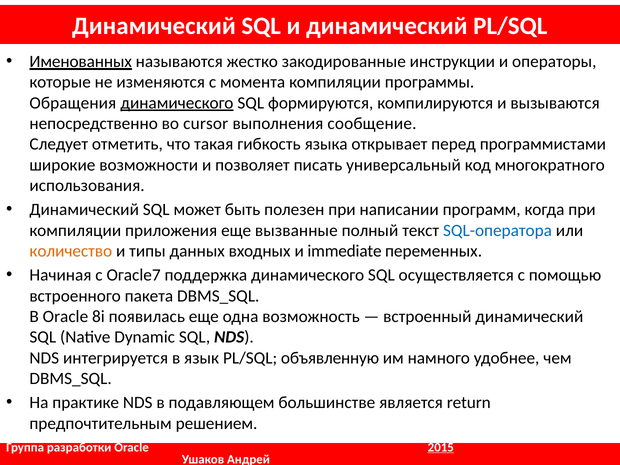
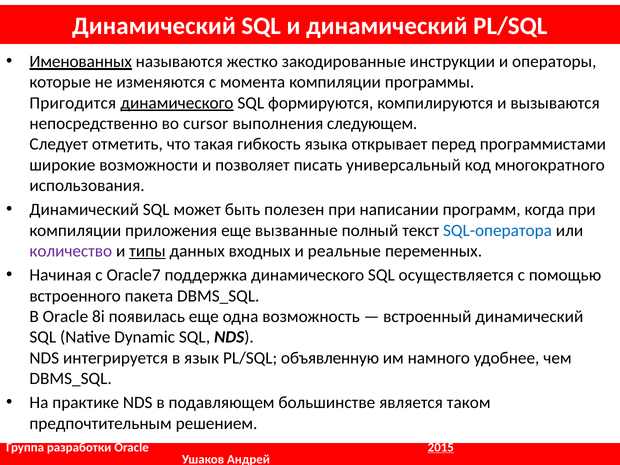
Обращения: Обращения -> Пригодится
сообщение: сообщение -> следующем
количество colour: orange -> purple
типы underline: none -> present
immediate: immediate -> реальные
return: return -> таком
